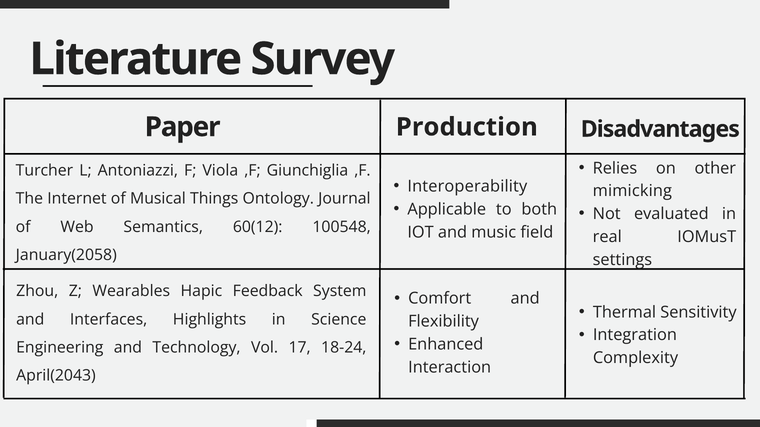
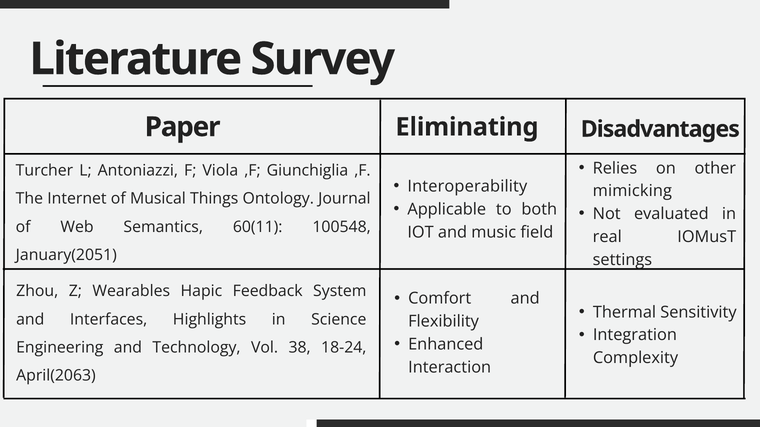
Production: Production -> Eliminating
60(12: 60(12 -> 60(11
January(2058: January(2058 -> January(2051
17: 17 -> 38
April(2043: April(2043 -> April(2063
